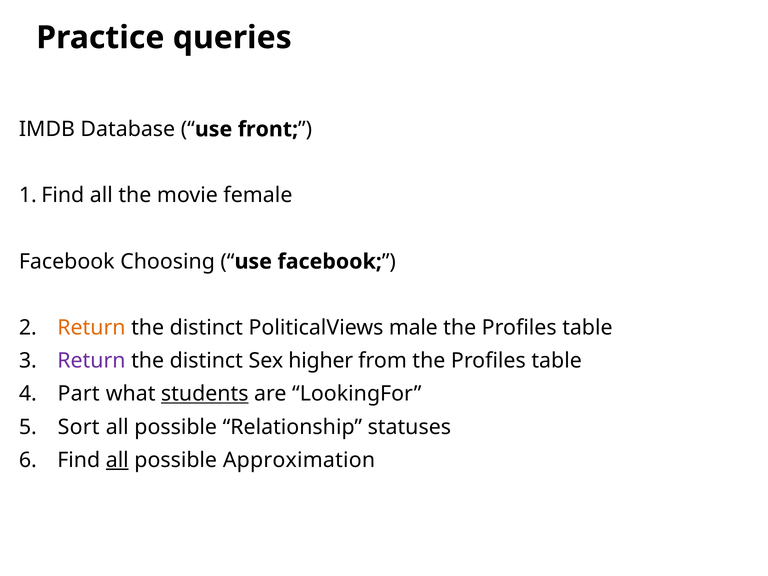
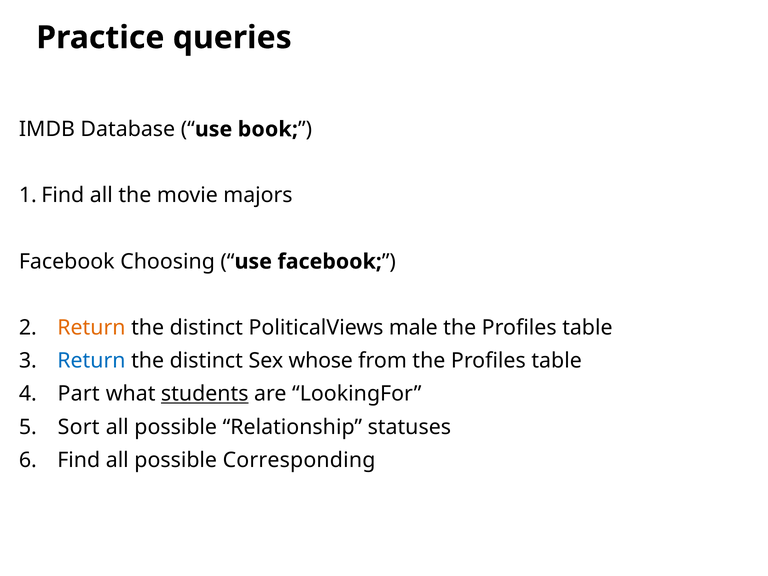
front: front -> book
female: female -> majors
Return at (91, 361) colour: purple -> blue
higher: higher -> whose
all at (117, 460) underline: present -> none
Approximation: Approximation -> Corresponding
